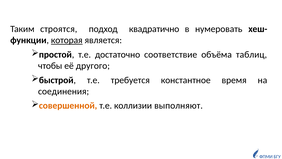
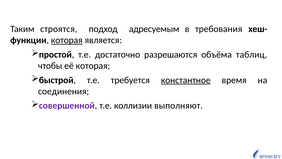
квадратично: квадратично -> адресуемым
нумеровать: нумеровать -> требования
соответствие: соответствие -> разрешаются
её другого: другого -> которая
константное underline: none -> present
совершенной colour: orange -> purple
